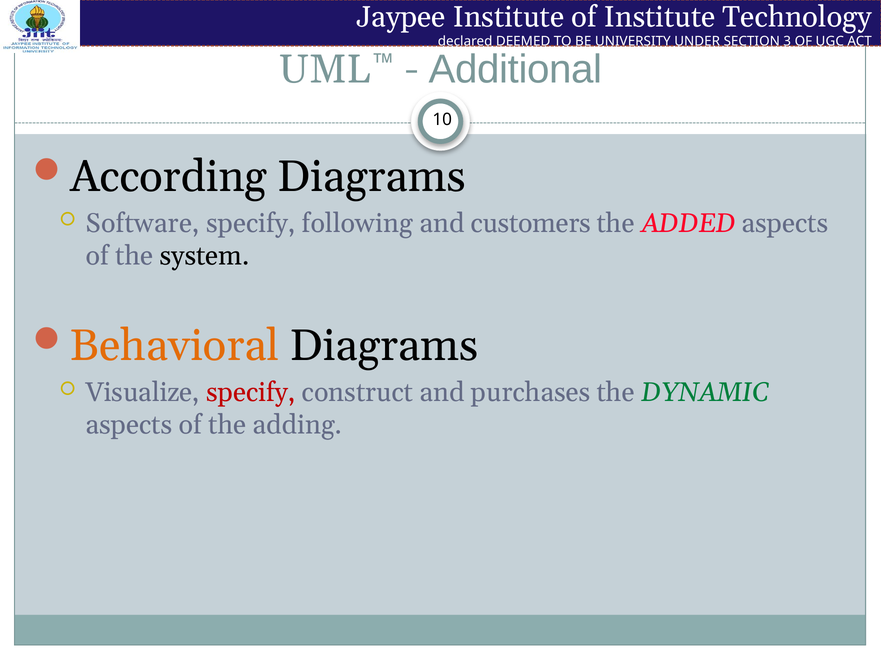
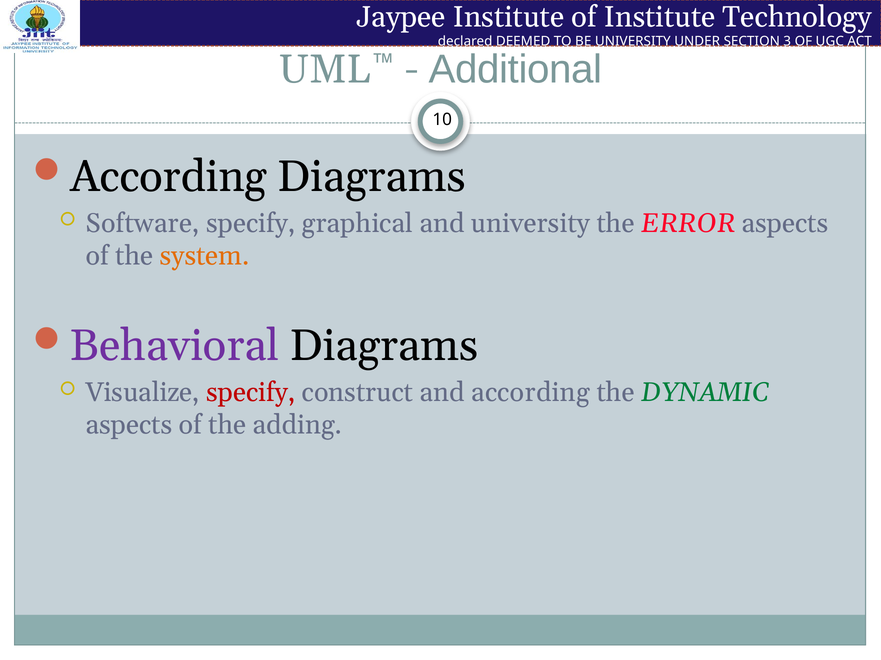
following: following -> graphical
and customers: customers -> university
ADDED: ADDED -> ERROR
system colour: black -> orange
Behavioral colour: orange -> purple
and purchases: purchases -> according
